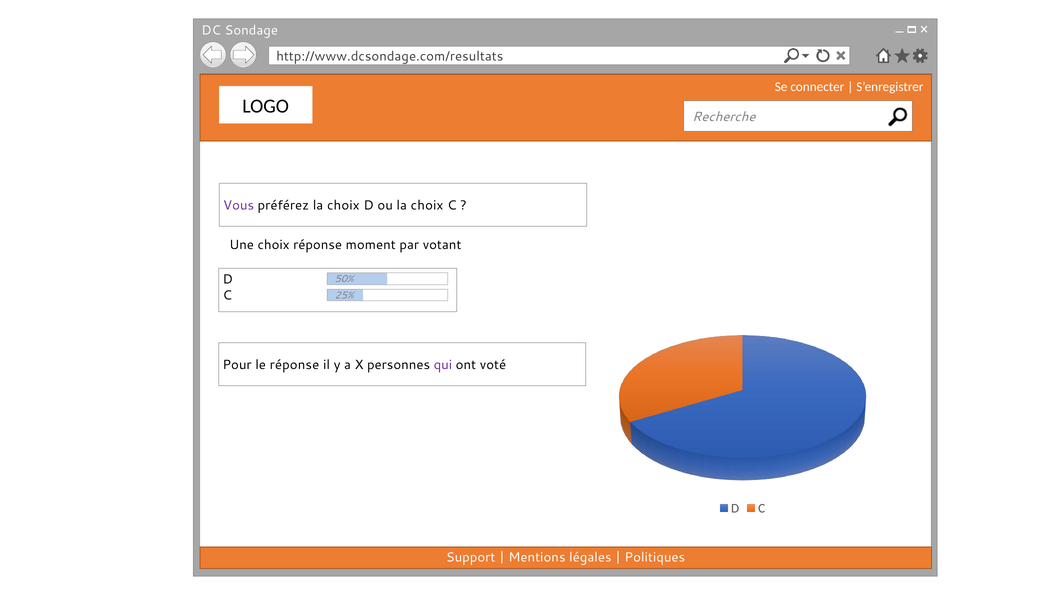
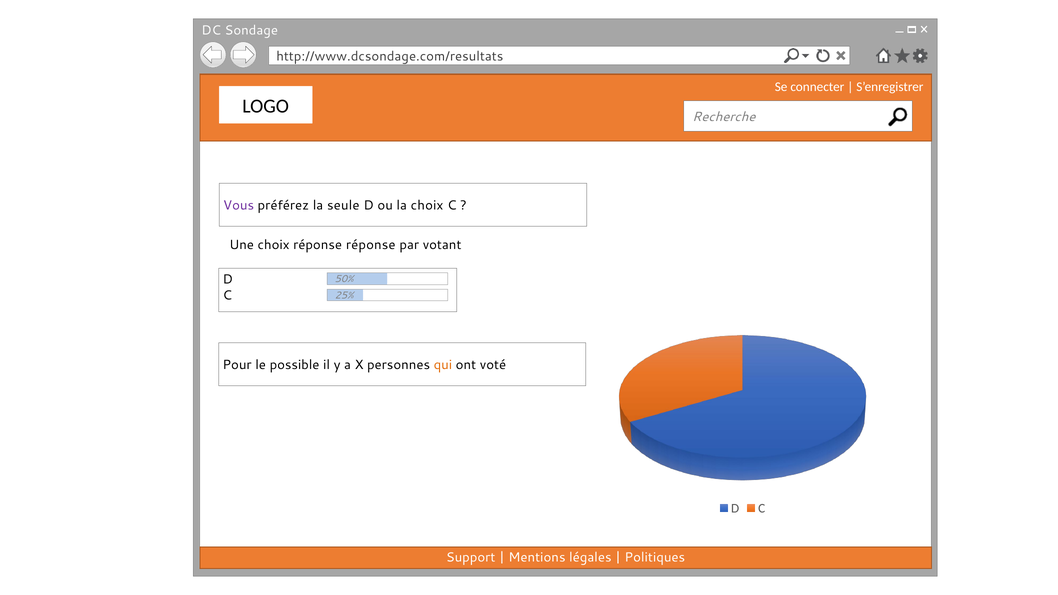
préférez la choix: choix -> seule
réponse moment: moment -> réponse
le réponse: réponse -> possible
qui colour: purple -> orange
